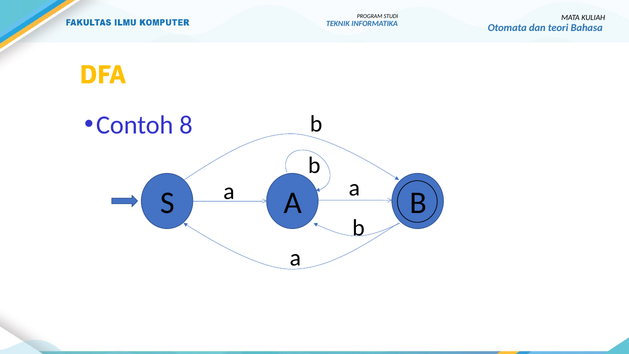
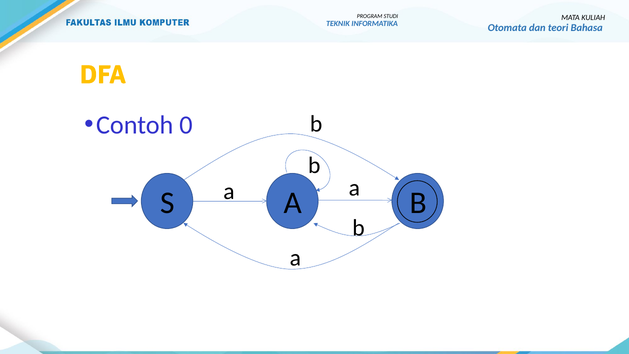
8: 8 -> 0
